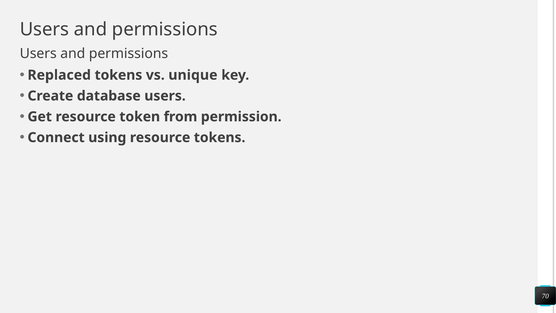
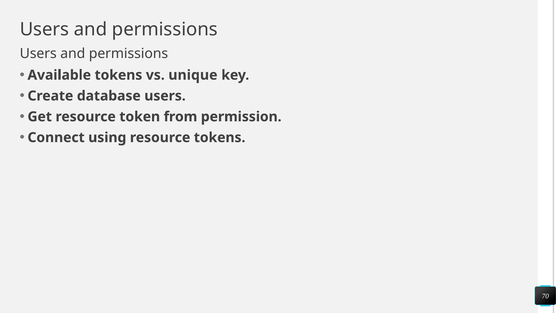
Replaced: Replaced -> Available
